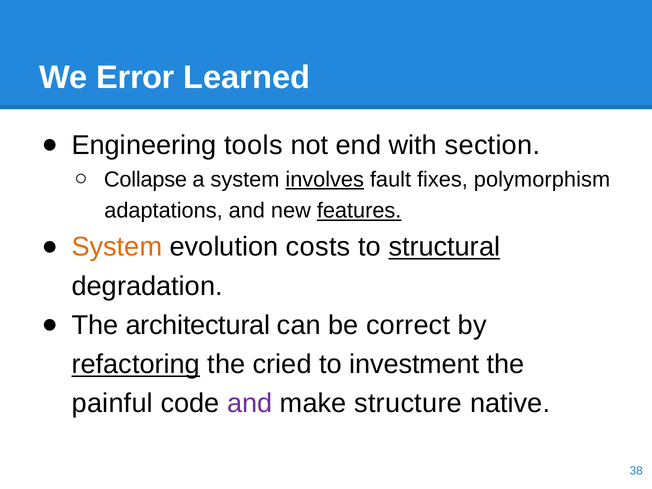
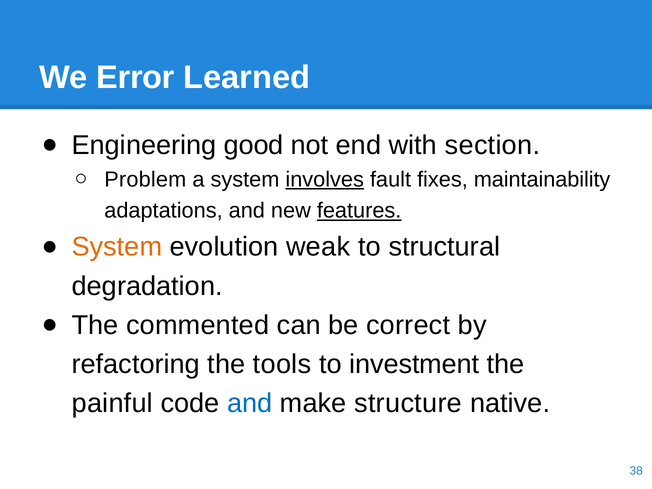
tools: tools -> good
Collapse: Collapse -> Problem
polymorphism: polymorphism -> maintainability
costs: costs -> weak
structural underline: present -> none
architectural: architectural -> commented
refactoring underline: present -> none
cried: cried -> tools
and at (250, 404) colour: purple -> blue
